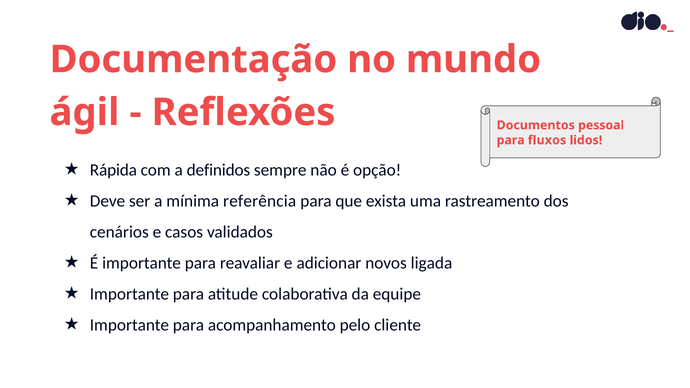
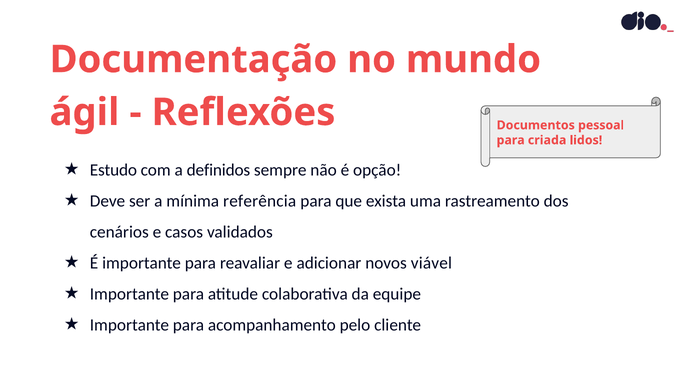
fluxos: fluxos -> criada
Rápida: Rápida -> Estudo
ligada: ligada -> viável
